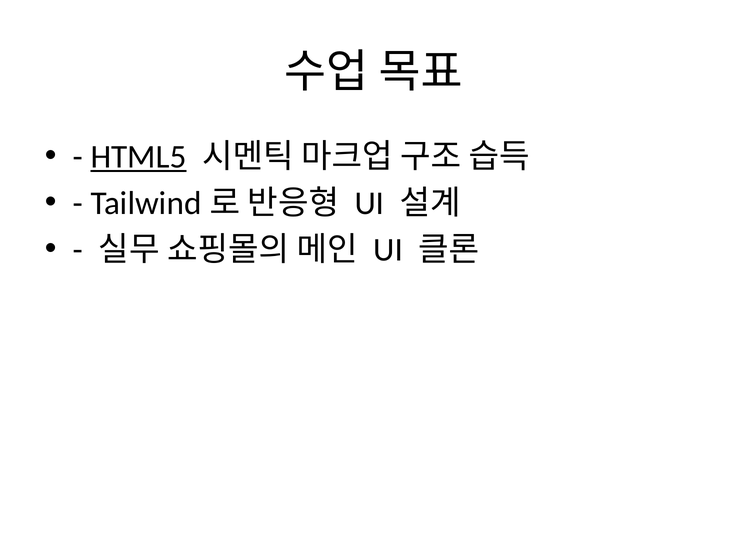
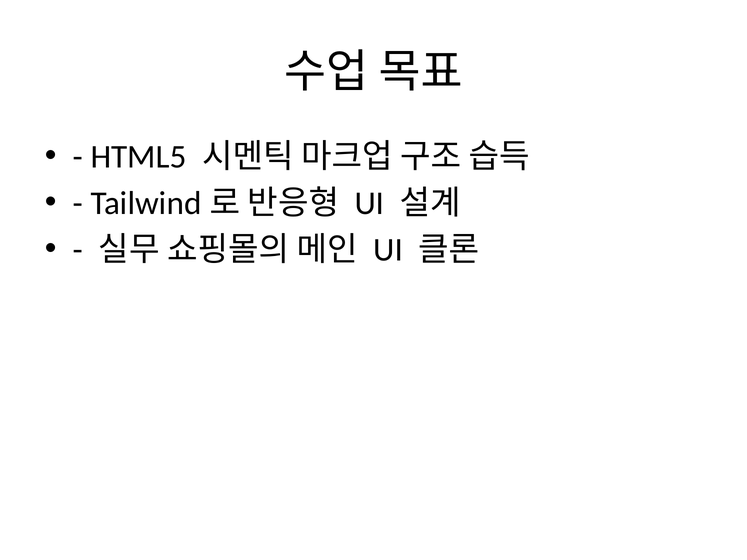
HTML5 underline: present -> none
